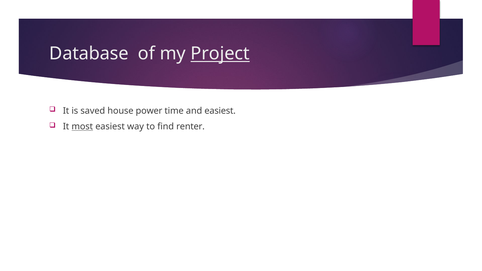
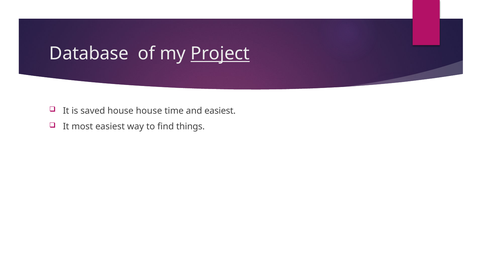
house power: power -> house
most underline: present -> none
renter: renter -> things
